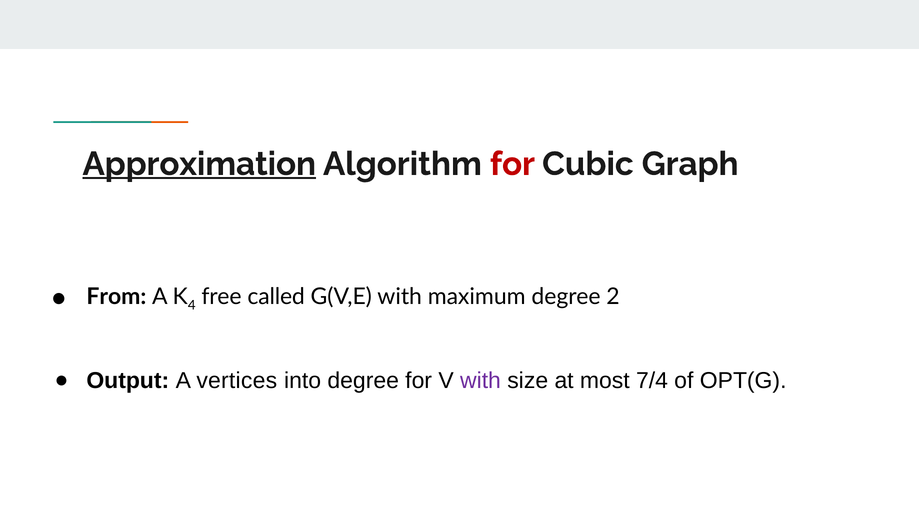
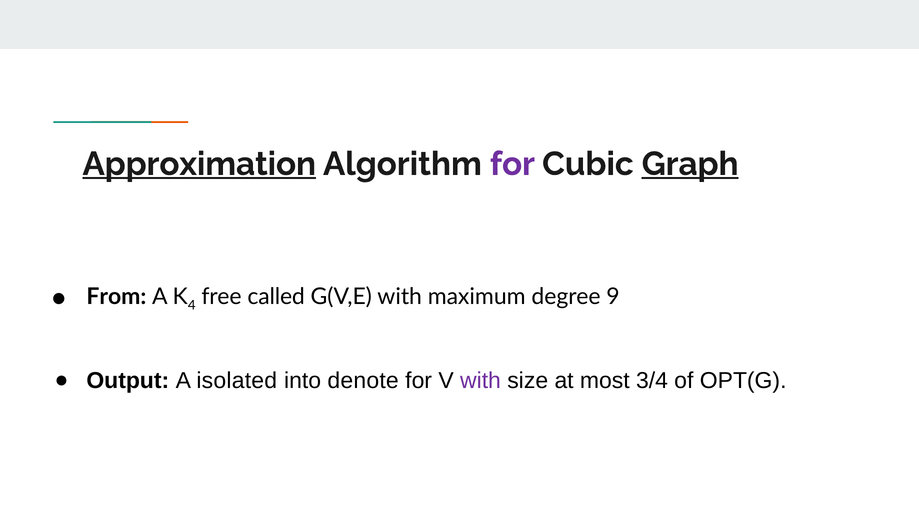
for at (512, 164) colour: red -> purple
Graph underline: none -> present
2: 2 -> 9
vertices: vertices -> isolated
into degree: degree -> denote
7/4: 7/4 -> 3/4
